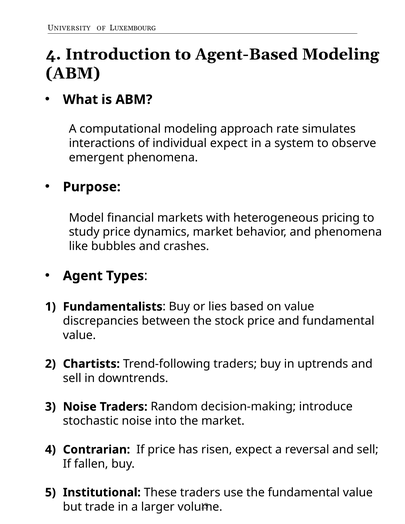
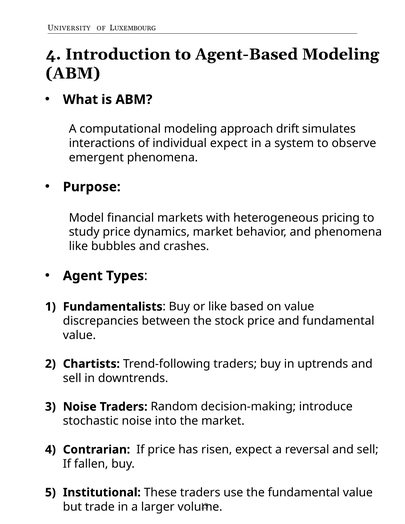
rate: rate -> drift
or lies: lies -> like
